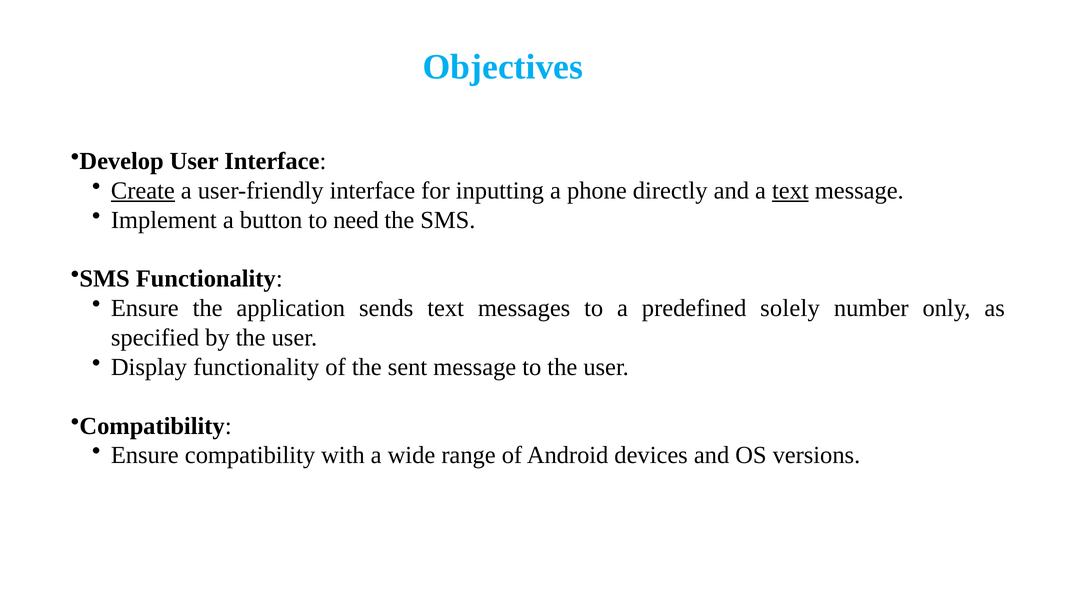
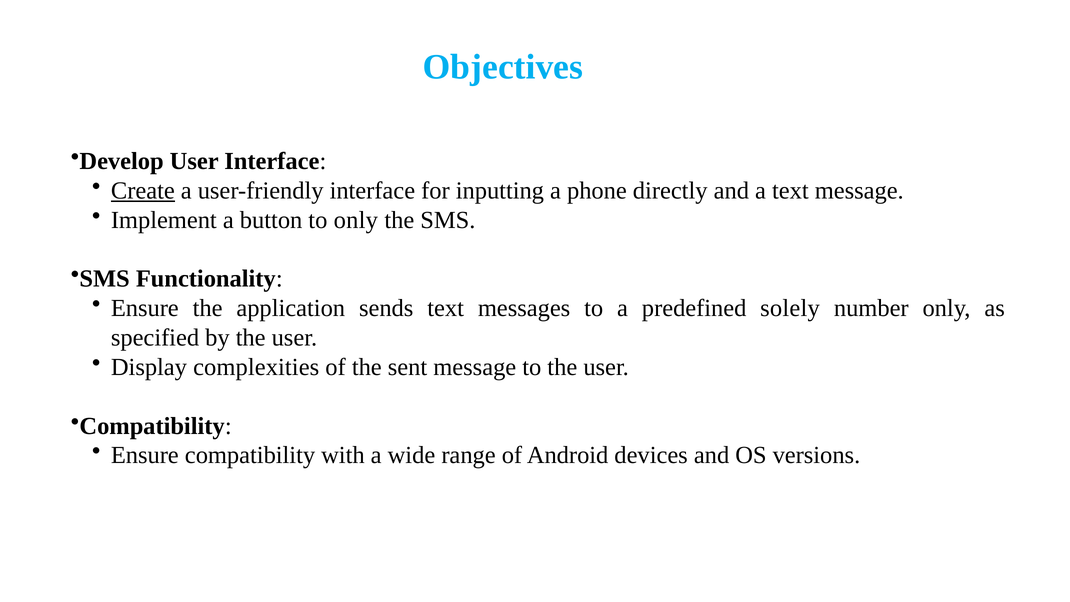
text at (790, 191) underline: present -> none
to need: need -> only
Display functionality: functionality -> complexities
